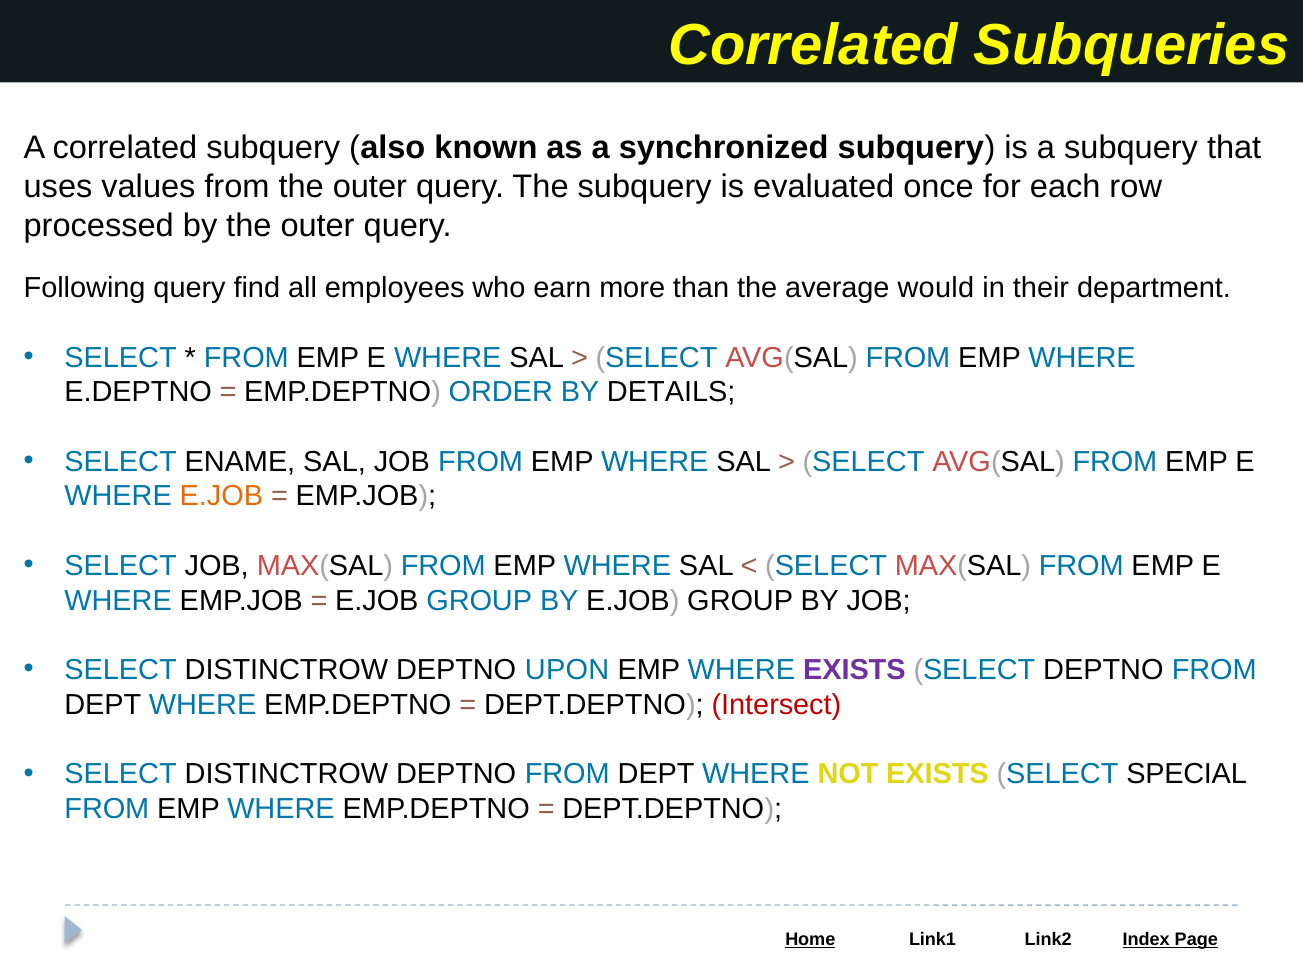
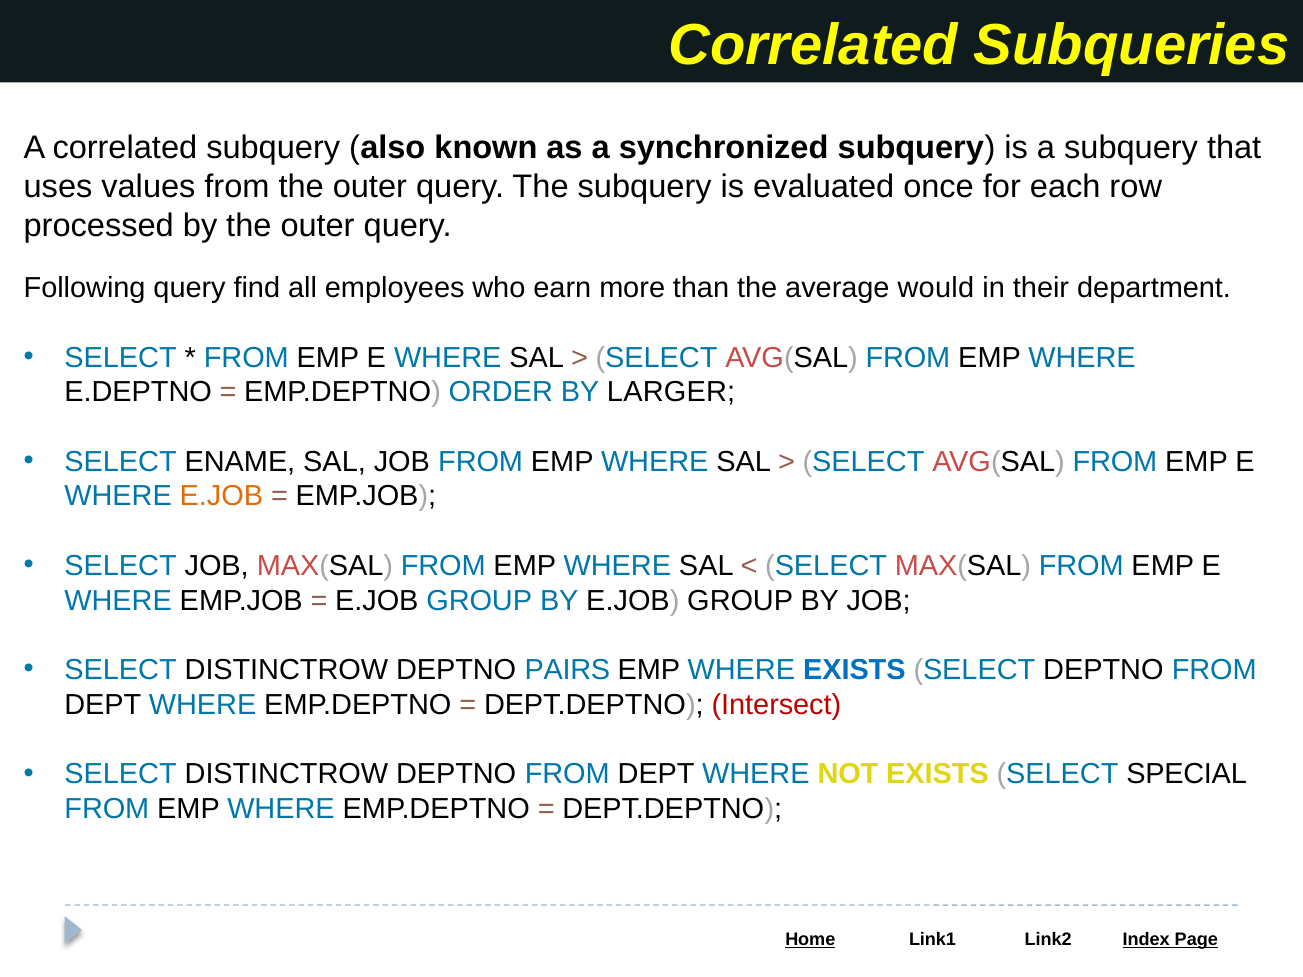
DETAILS: DETAILS -> LARGER
UPON: UPON -> PAIRS
EXISTS at (854, 670) colour: purple -> blue
